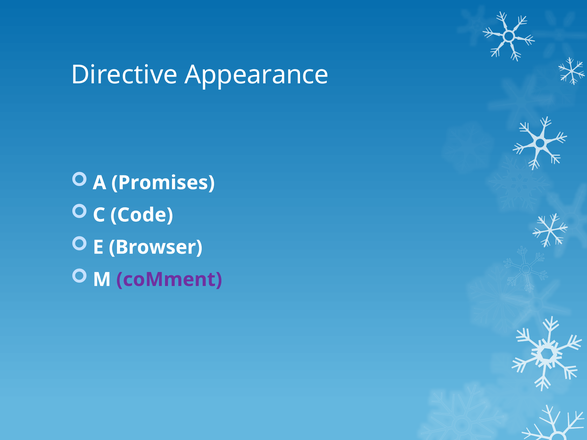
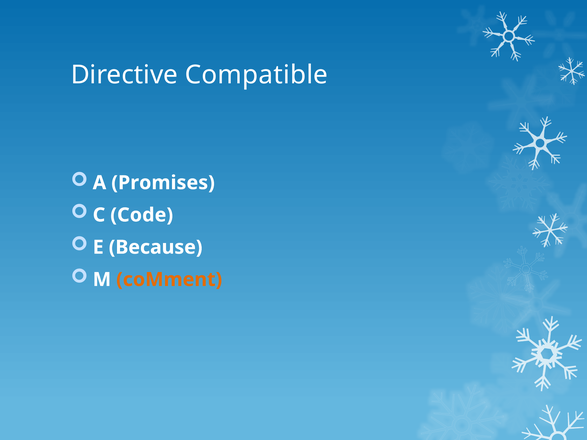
Appearance: Appearance -> Compatible
Browser: Browser -> Because
coMment colour: purple -> orange
